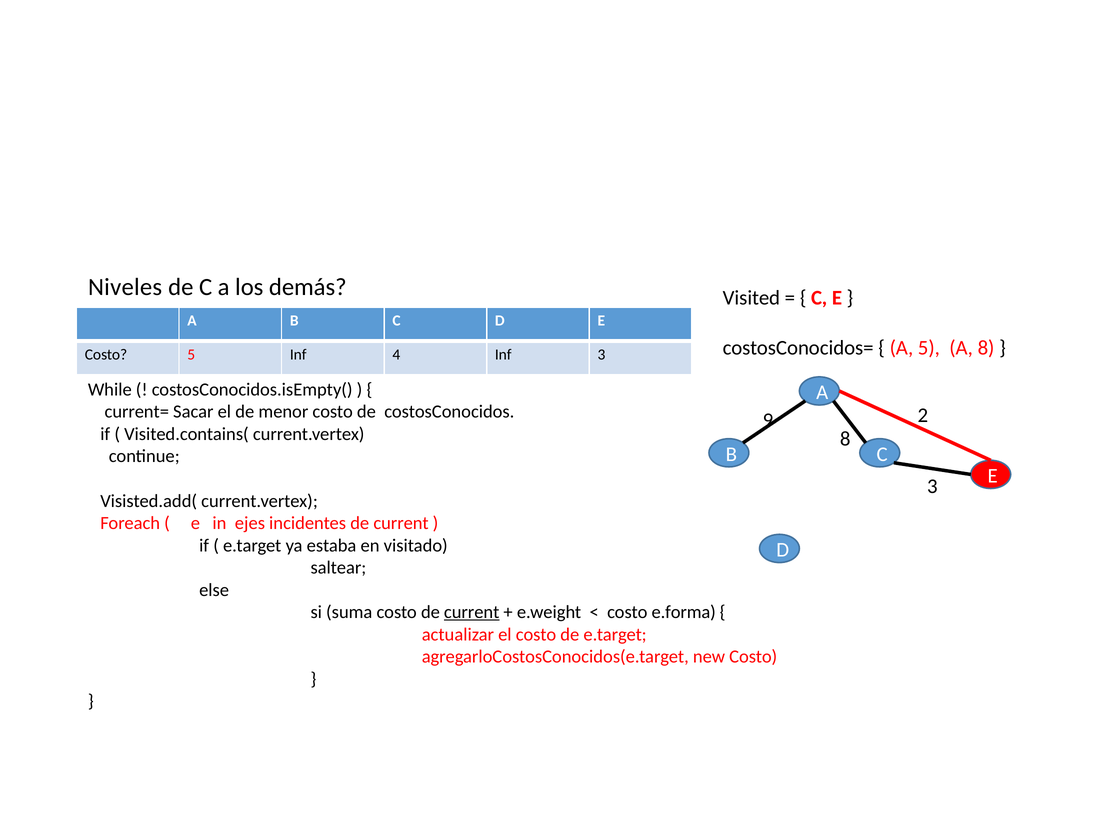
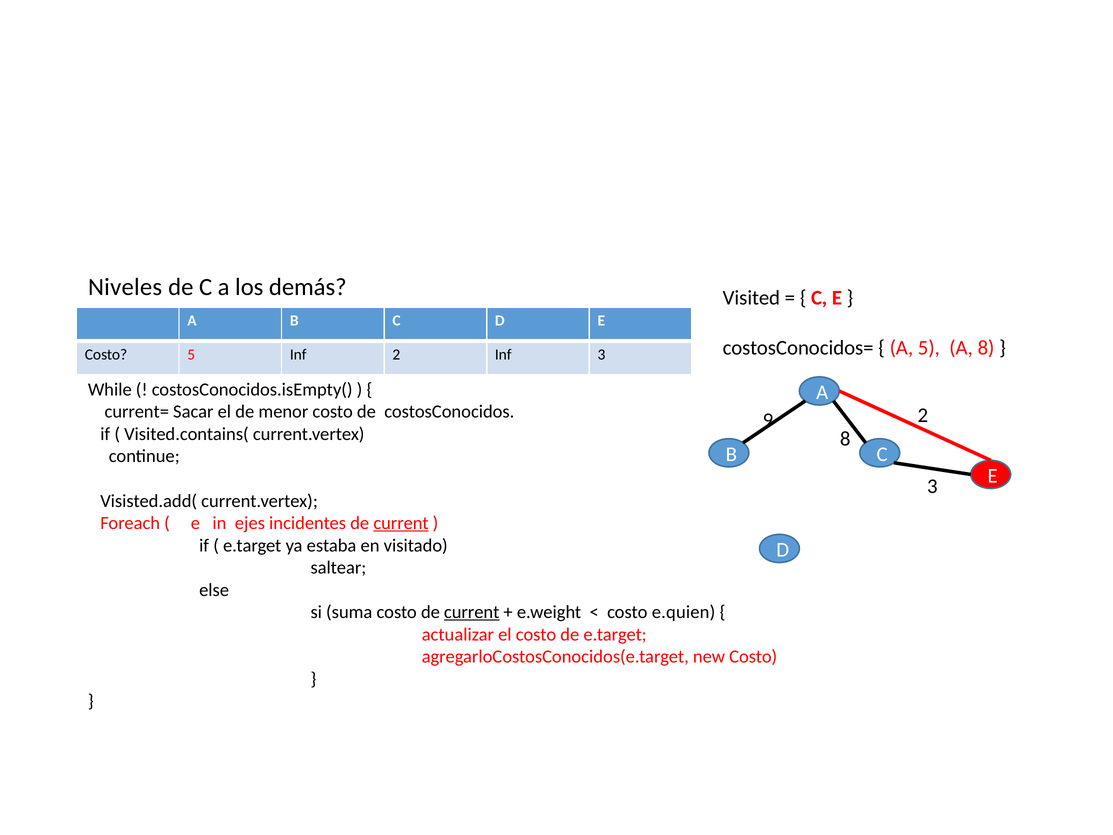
Inf 4: 4 -> 2
current at (401, 523) underline: none -> present
e.forma: e.forma -> e.quien
